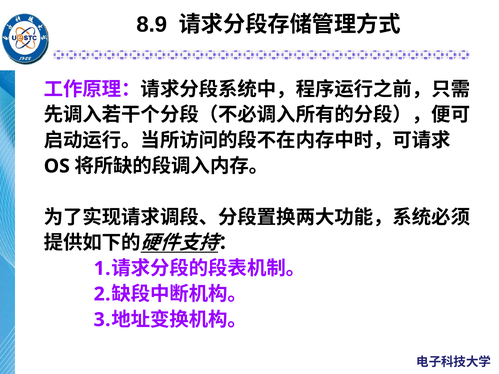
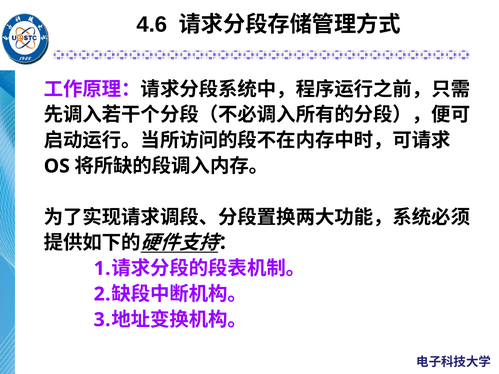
8.9: 8.9 -> 4.6
